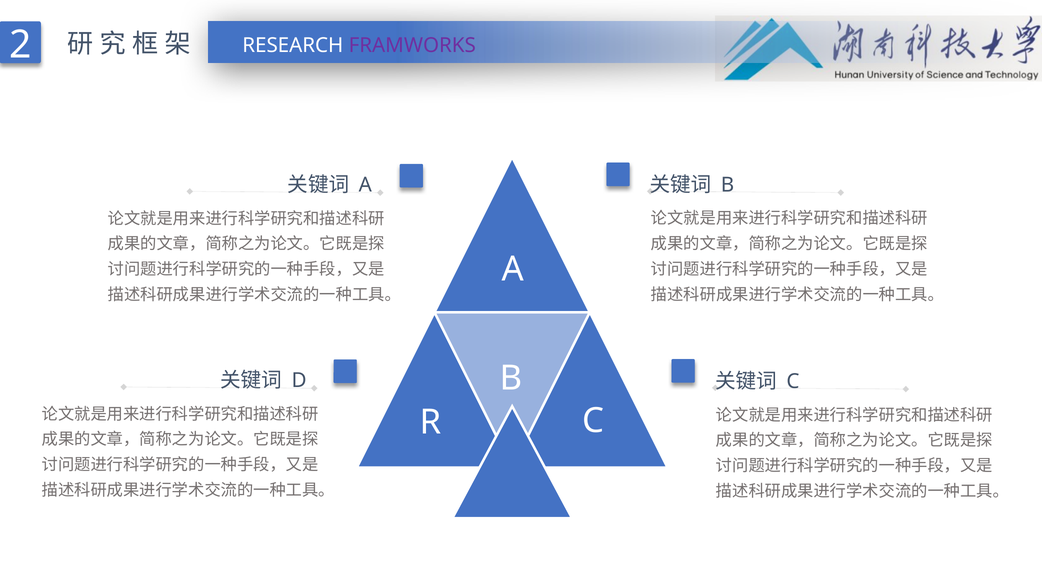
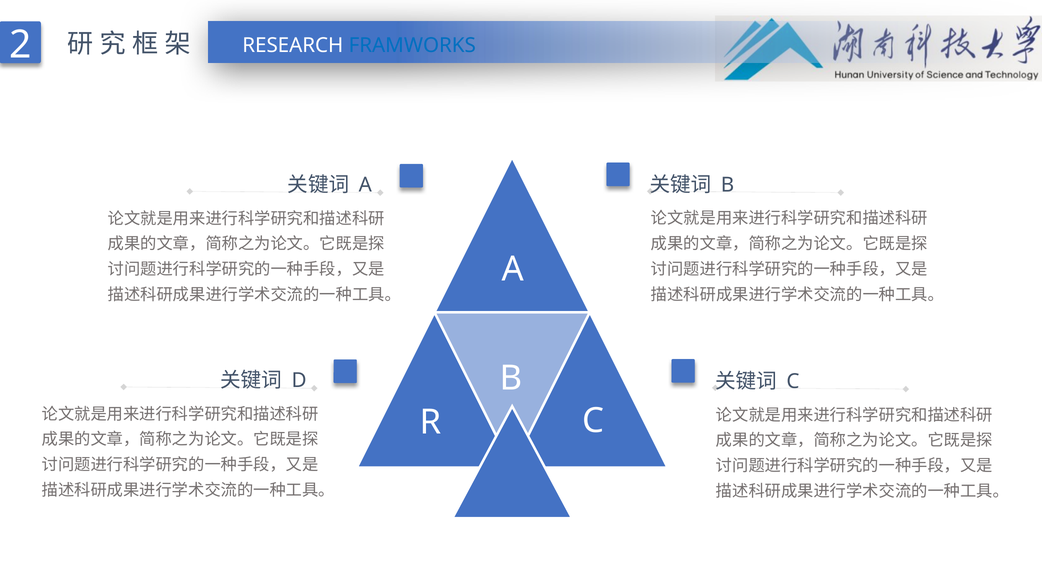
FRAMWORKS colour: purple -> blue
